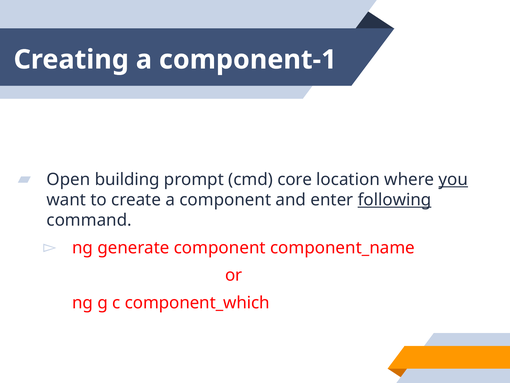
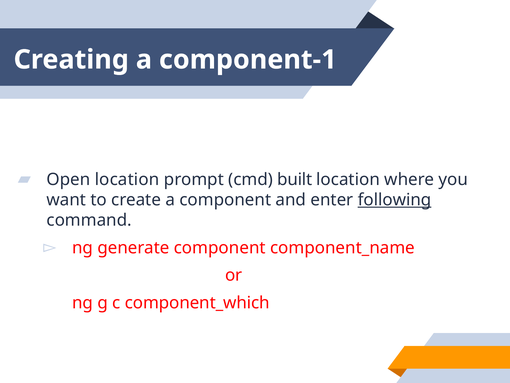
Open building: building -> location
core: core -> built
you underline: present -> none
